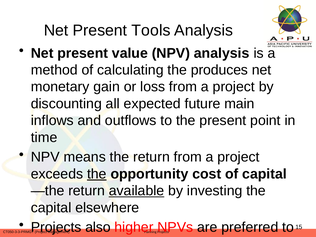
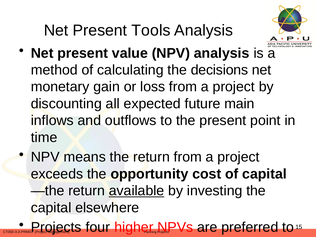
produces: produces -> decisions
the at (97, 174) underline: present -> none
also: also -> four
